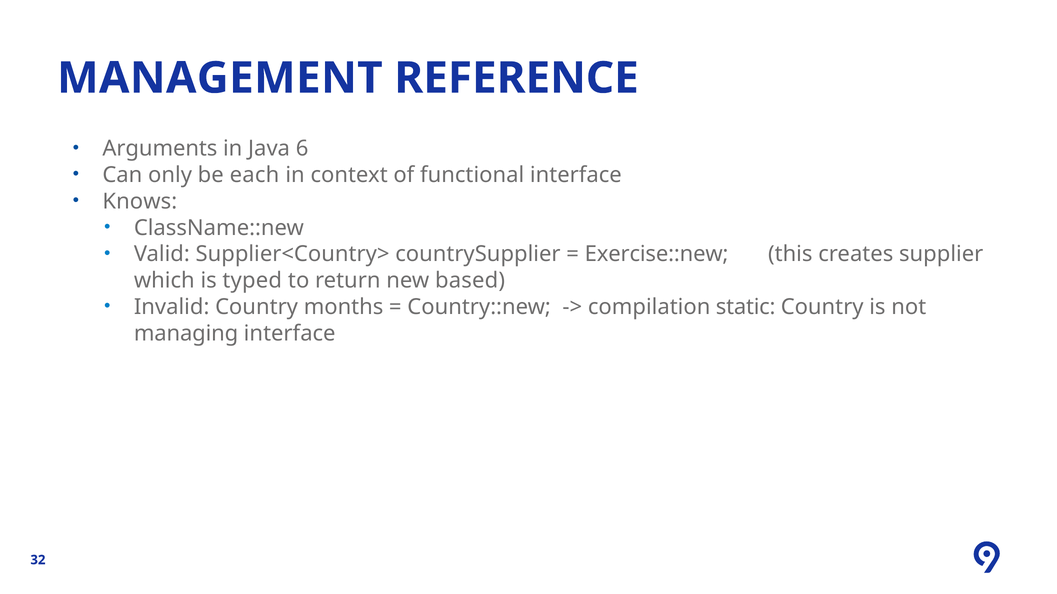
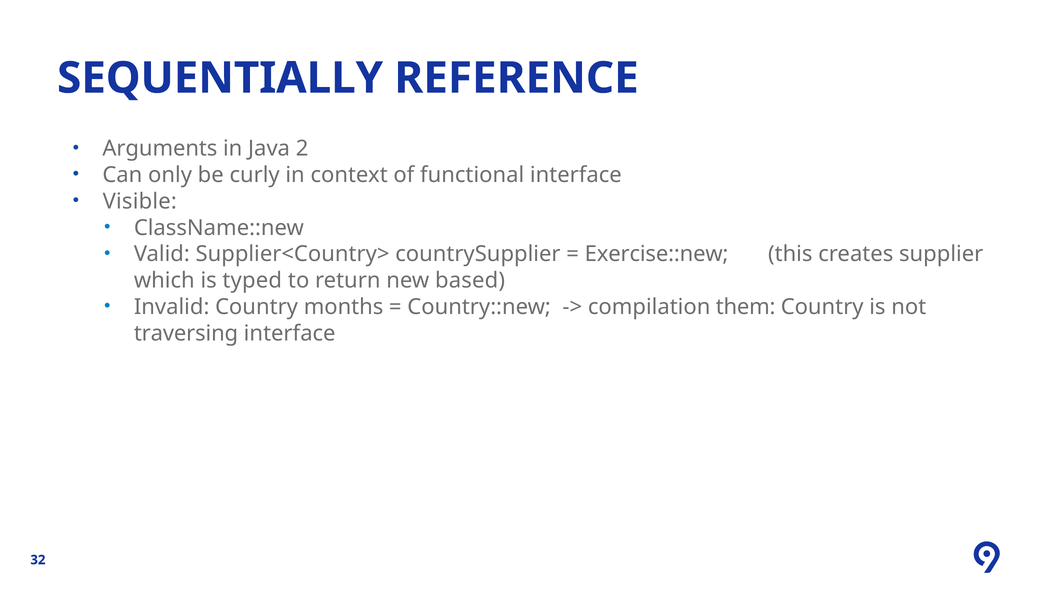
MANAGEMENT: MANAGEMENT -> SEQUENTIALLY
6: 6 -> 2
each: each -> curly
Knows: Knows -> Visible
static: static -> them
managing: managing -> traversing
